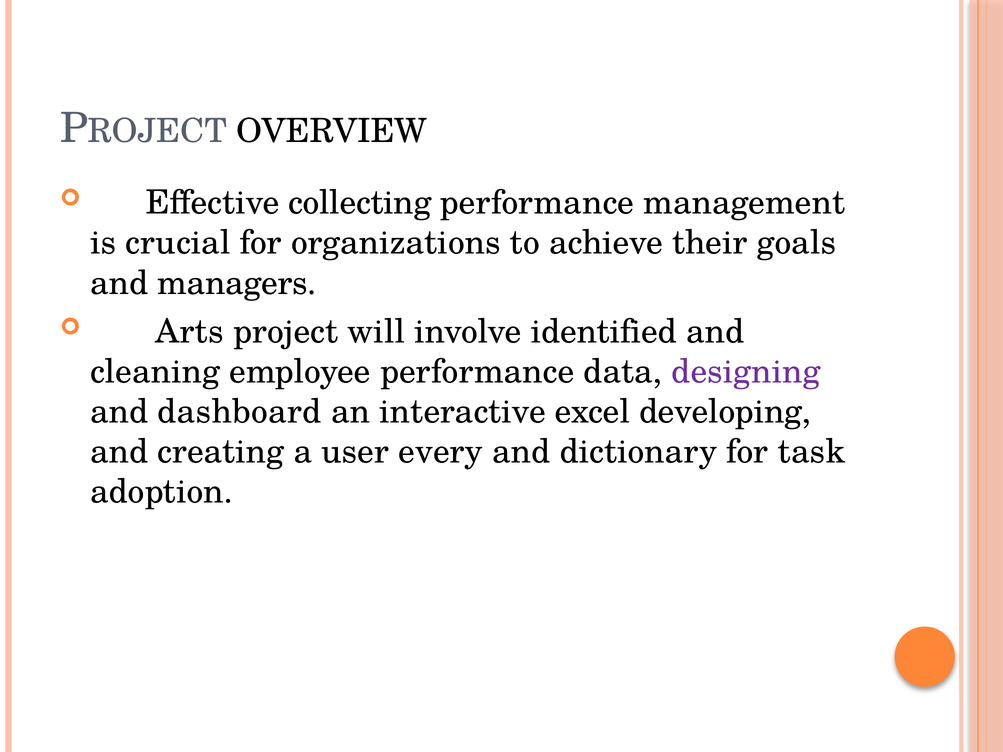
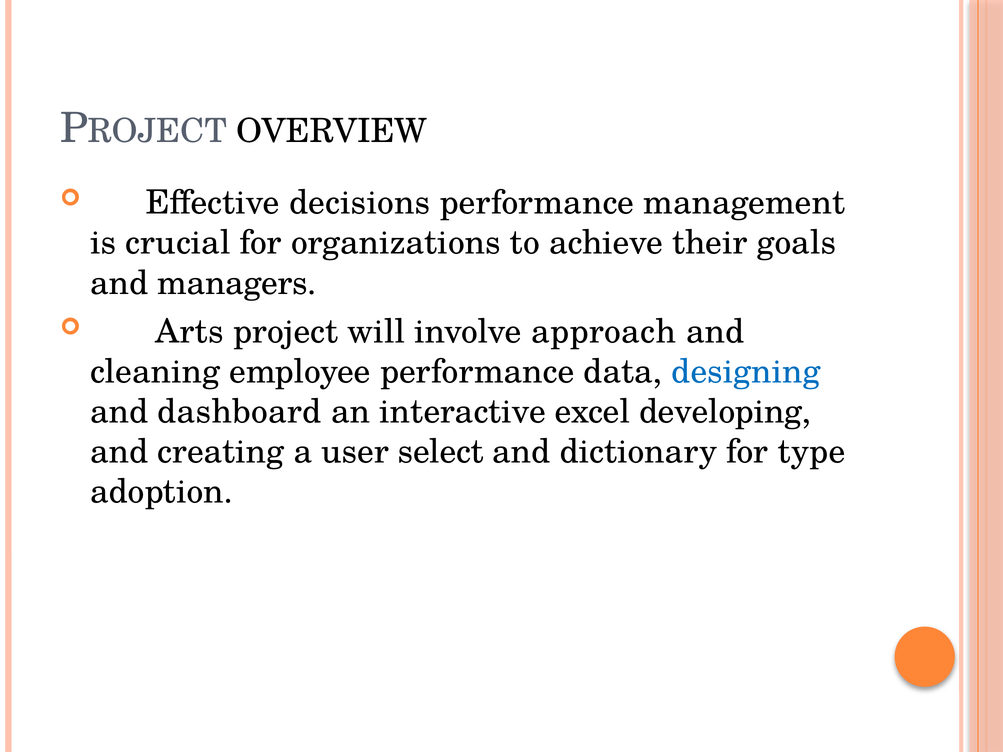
collecting: collecting -> decisions
identified: identified -> approach
designing colour: purple -> blue
every: every -> select
task: task -> type
